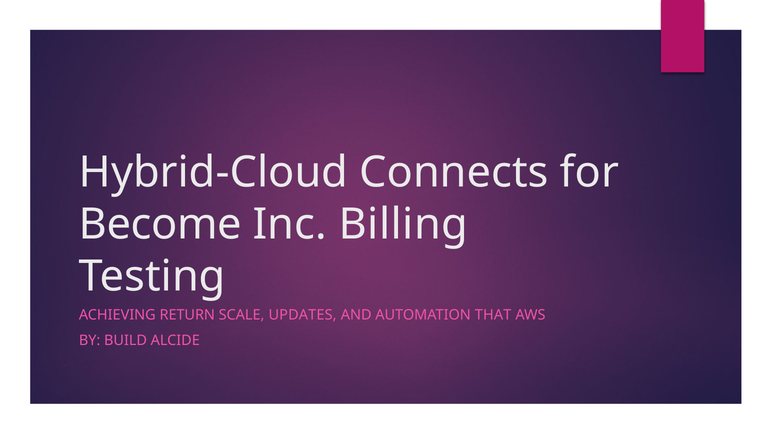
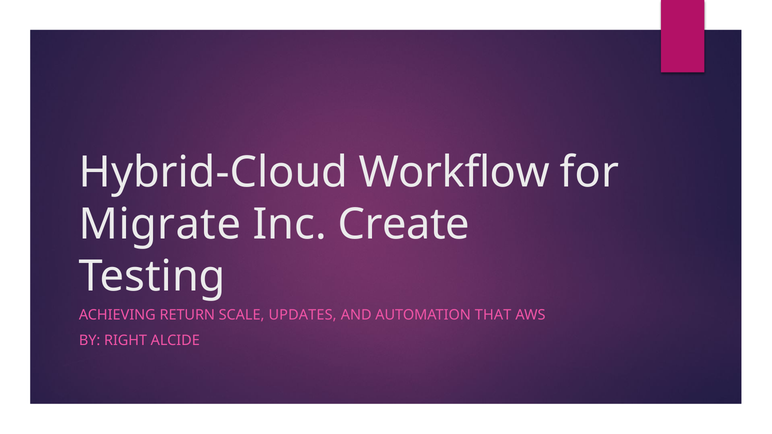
Connects: Connects -> Workflow
Become: Become -> Migrate
Billing: Billing -> Create
BUILD: BUILD -> RIGHT
